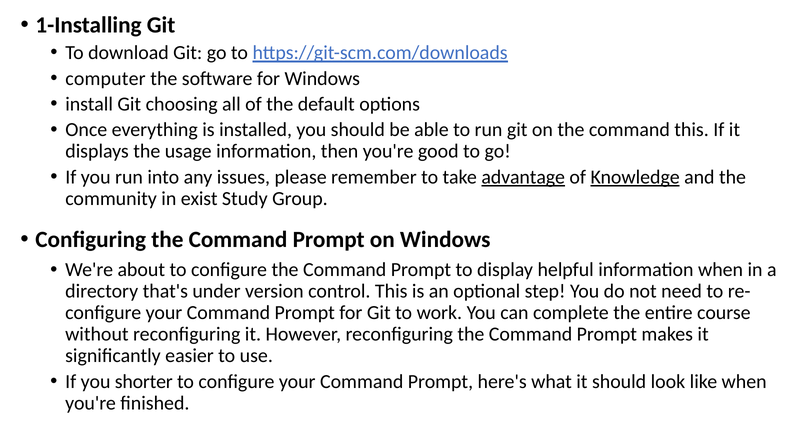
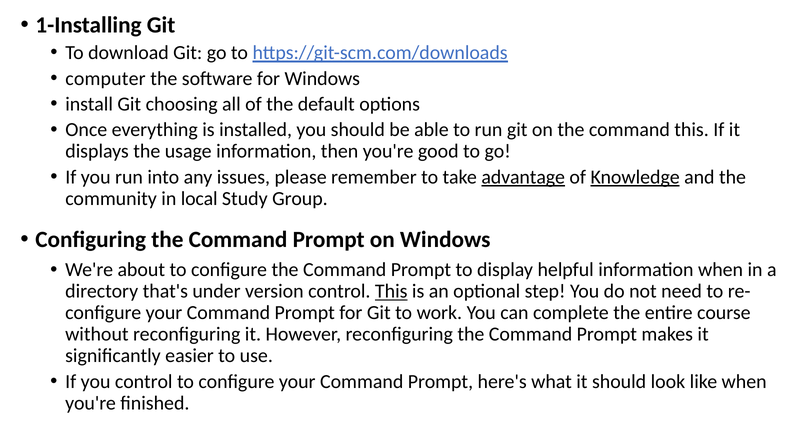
exist: exist -> local
This at (391, 291) underline: none -> present
you shorter: shorter -> control
